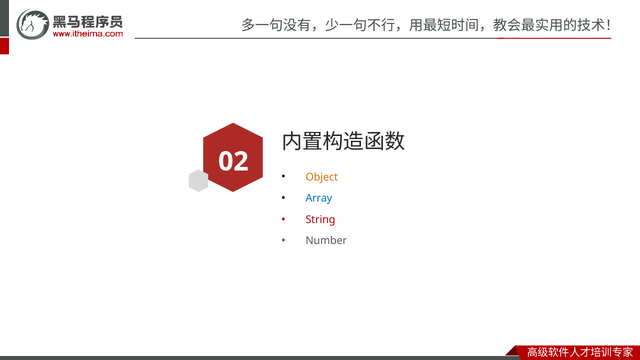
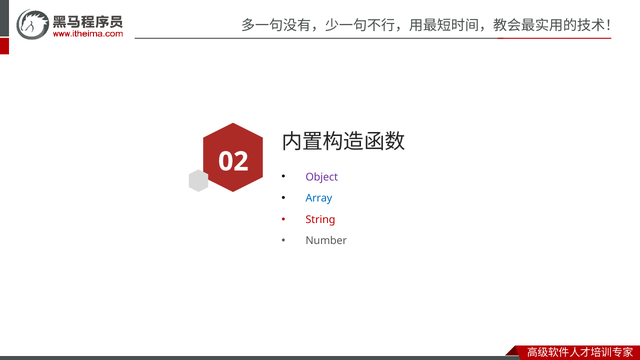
Object colour: orange -> purple
